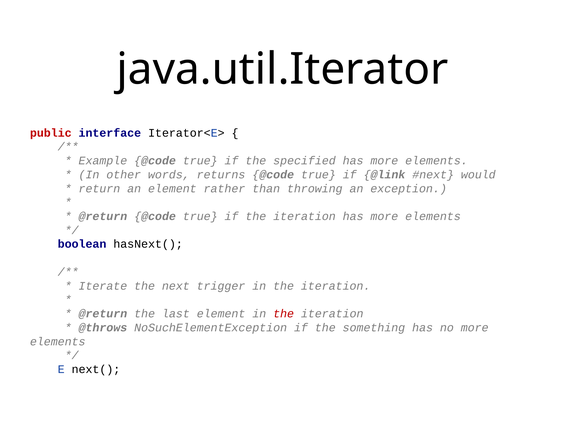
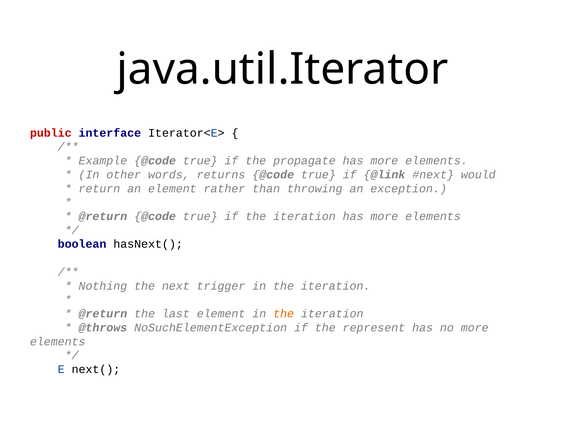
specified: specified -> propagate
Iterate: Iterate -> Nothing
the at (284, 314) colour: red -> orange
something: something -> represent
